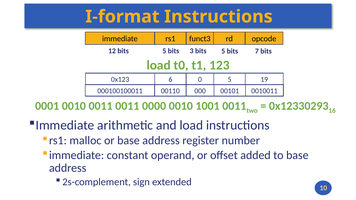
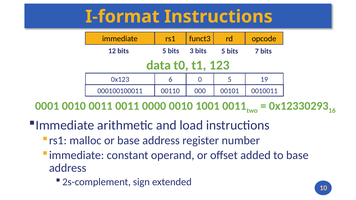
load at (159, 65): load -> data
